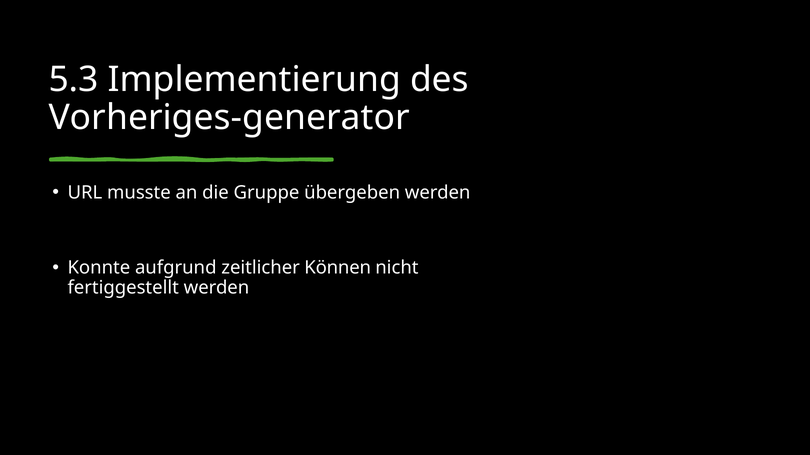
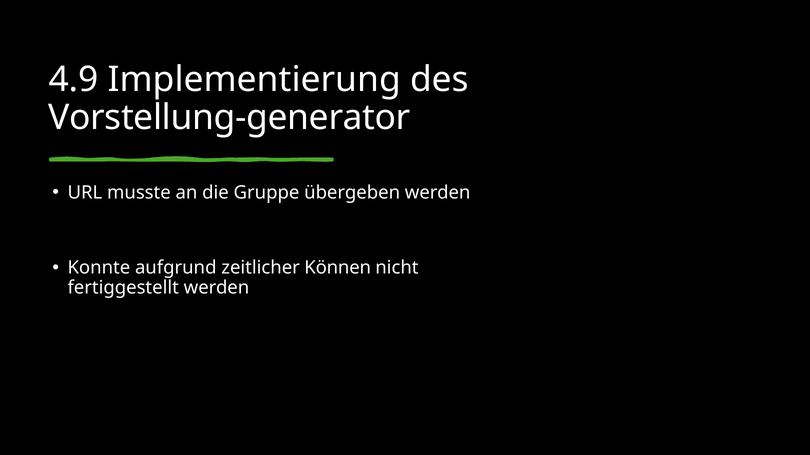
5.3: 5.3 -> 4.9
Vorheriges-generator: Vorheriges-generator -> Vorstellung-generator
